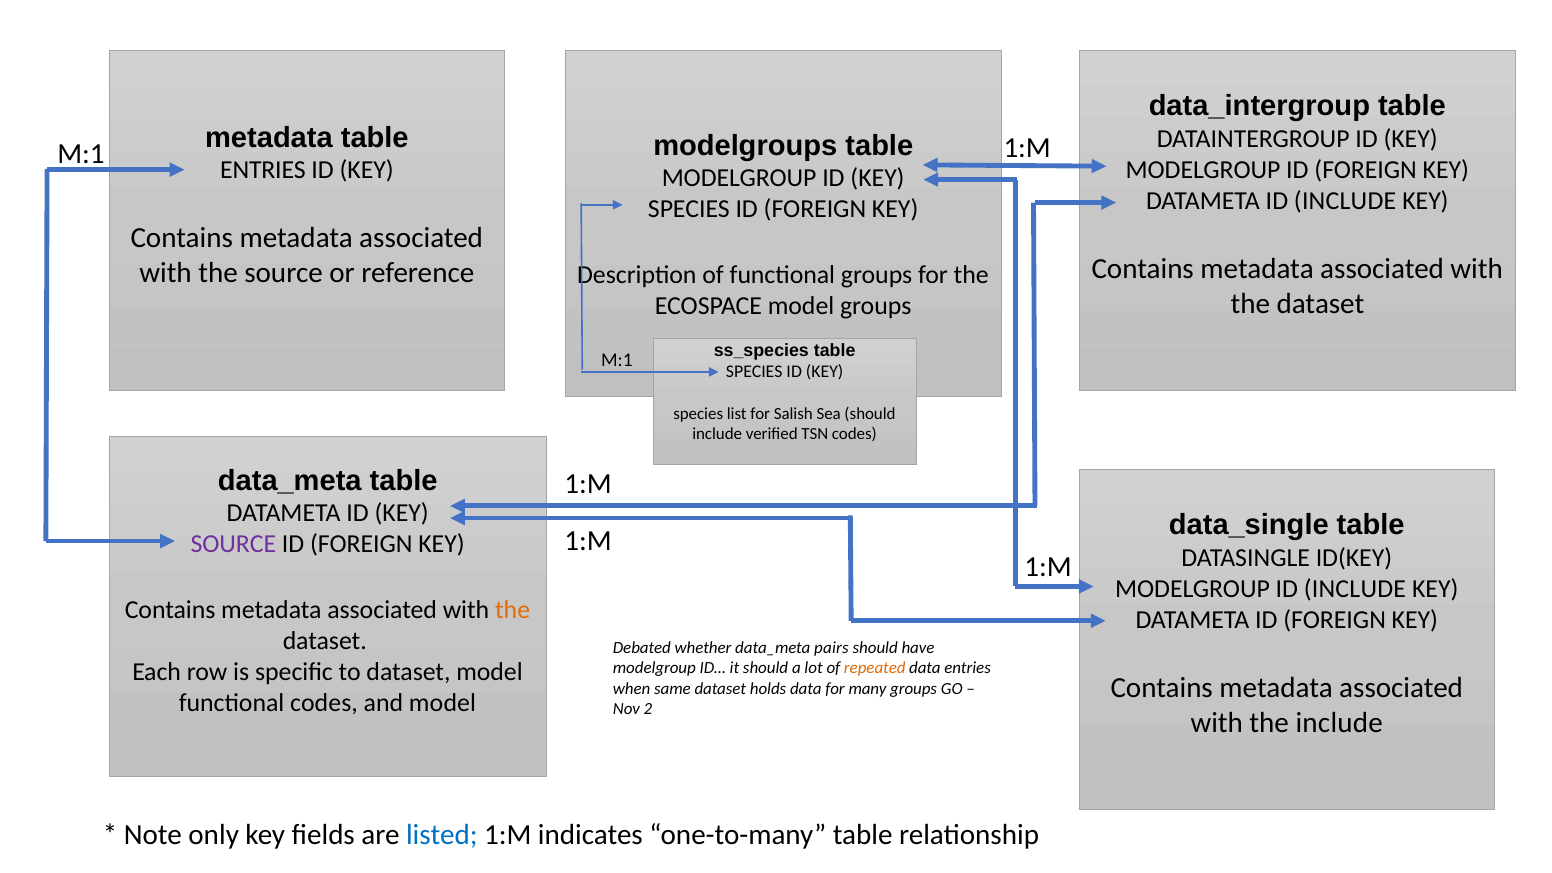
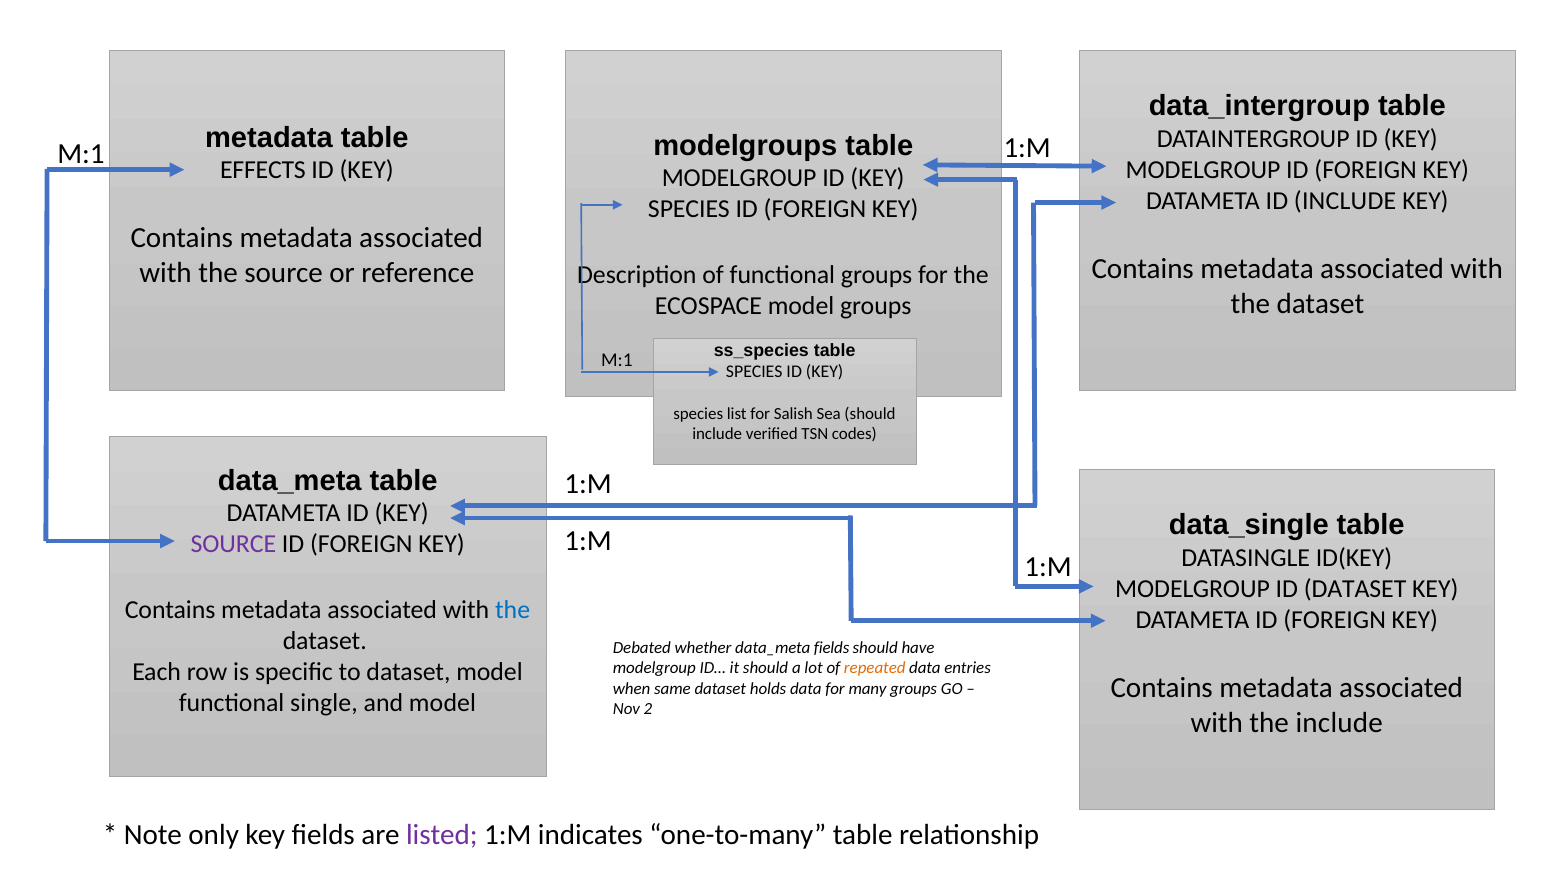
ENTRIES at (263, 170): ENTRIES -> EFFECTS
MODELGROUP ID INCLUDE: INCLUDE -> DATASET
the at (513, 610) colour: orange -> blue
data_meta pairs: pairs -> fields
functional codes: codes -> single
listed colour: blue -> purple
